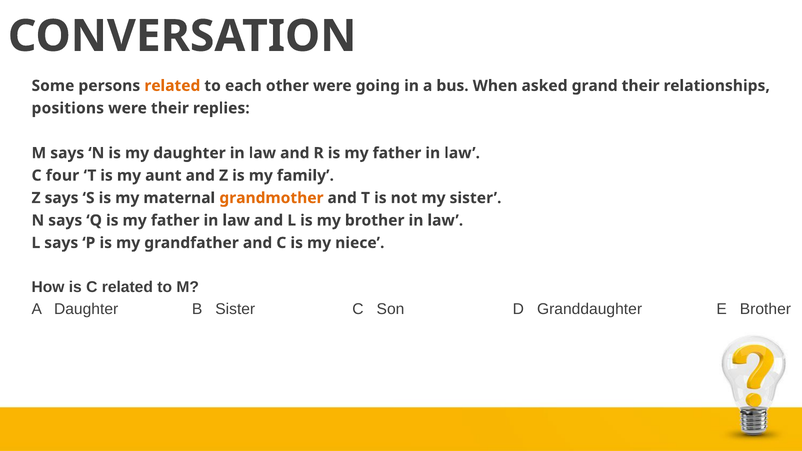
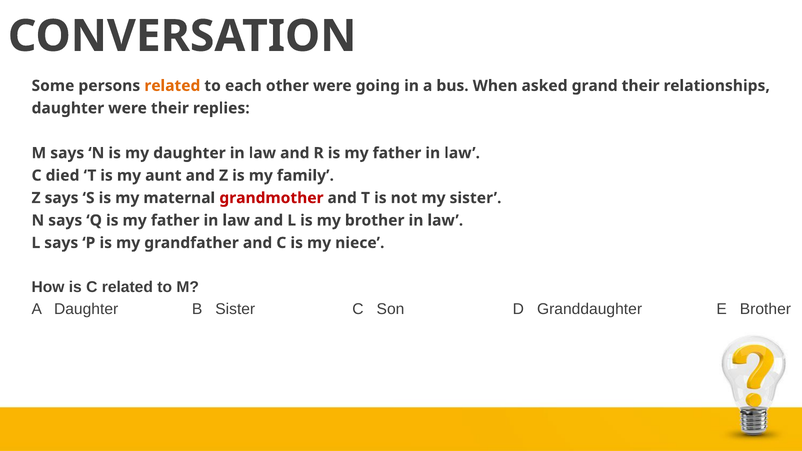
positions at (68, 108): positions -> daughter
four: four -> died
grandmother colour: orange -> red
